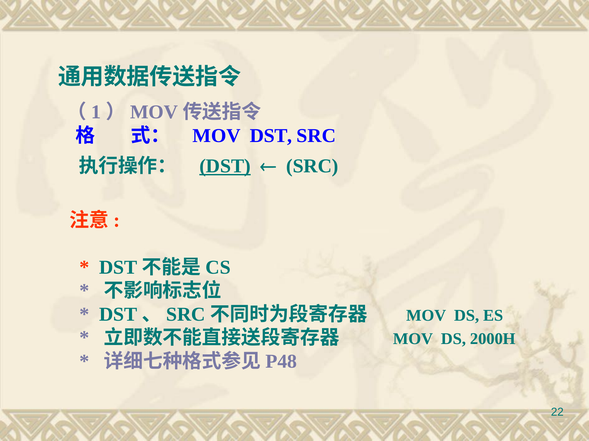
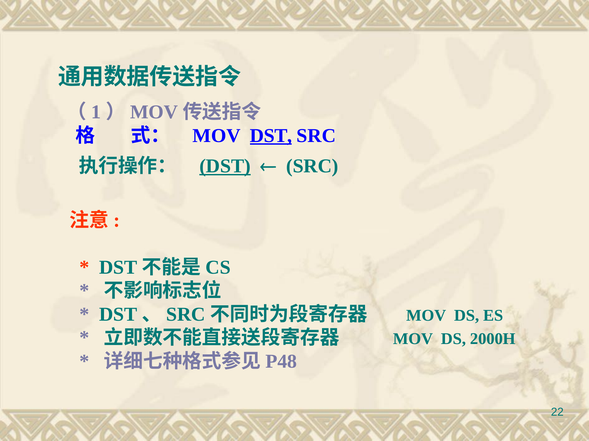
DST at (271, 136) underline: none -> present
